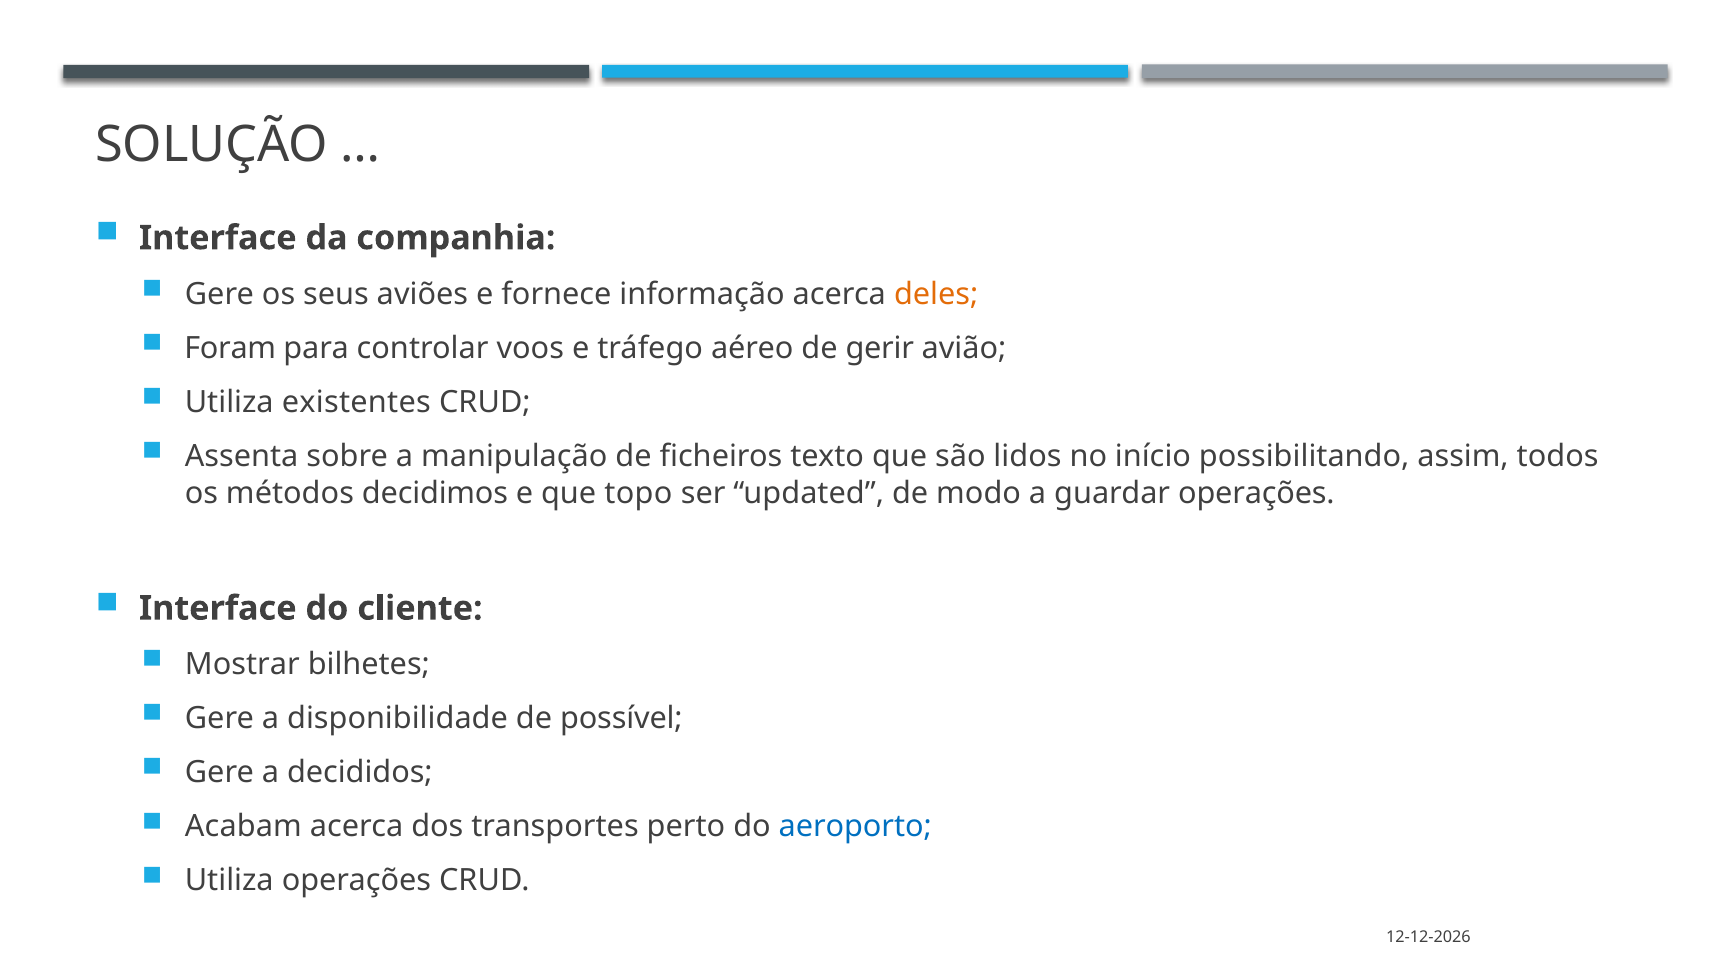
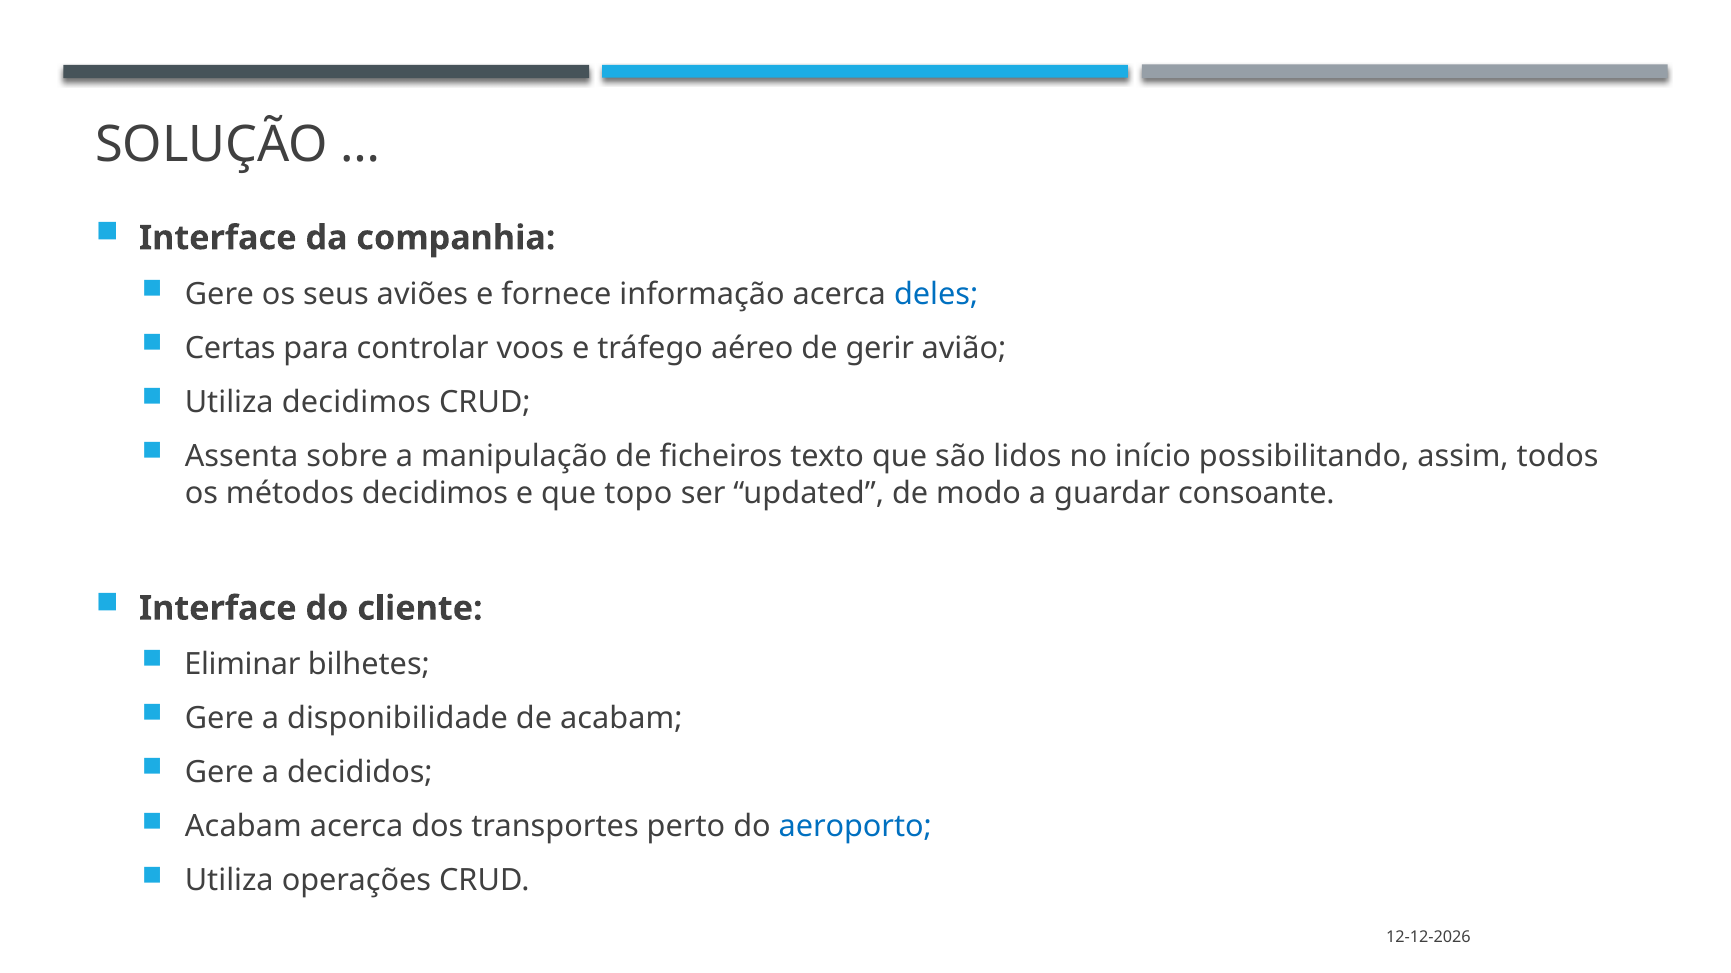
deles colour: orange -> blue
Foram: Foram -> Certas
Utiliza existentes: existentes -> decidimos
guardar operações: operações -> consoante
Mostrar: Mostrar -> Eliminar
de possível: possível -> acabam
